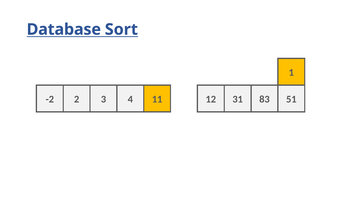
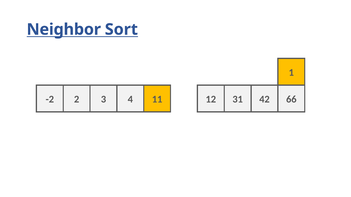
Database: Database -> Neighbor
83: 83 -> 42
51: 51 -> 66
